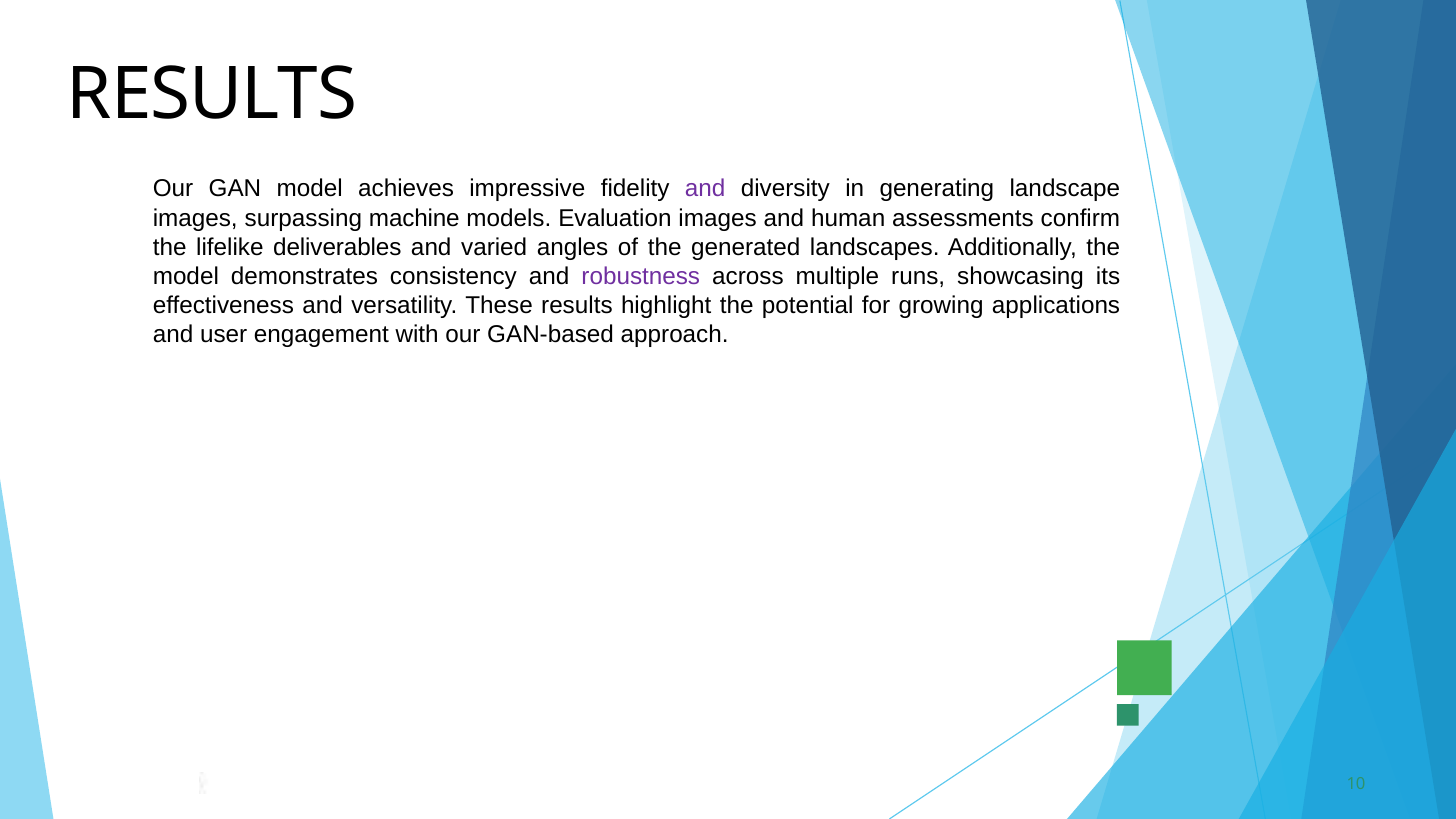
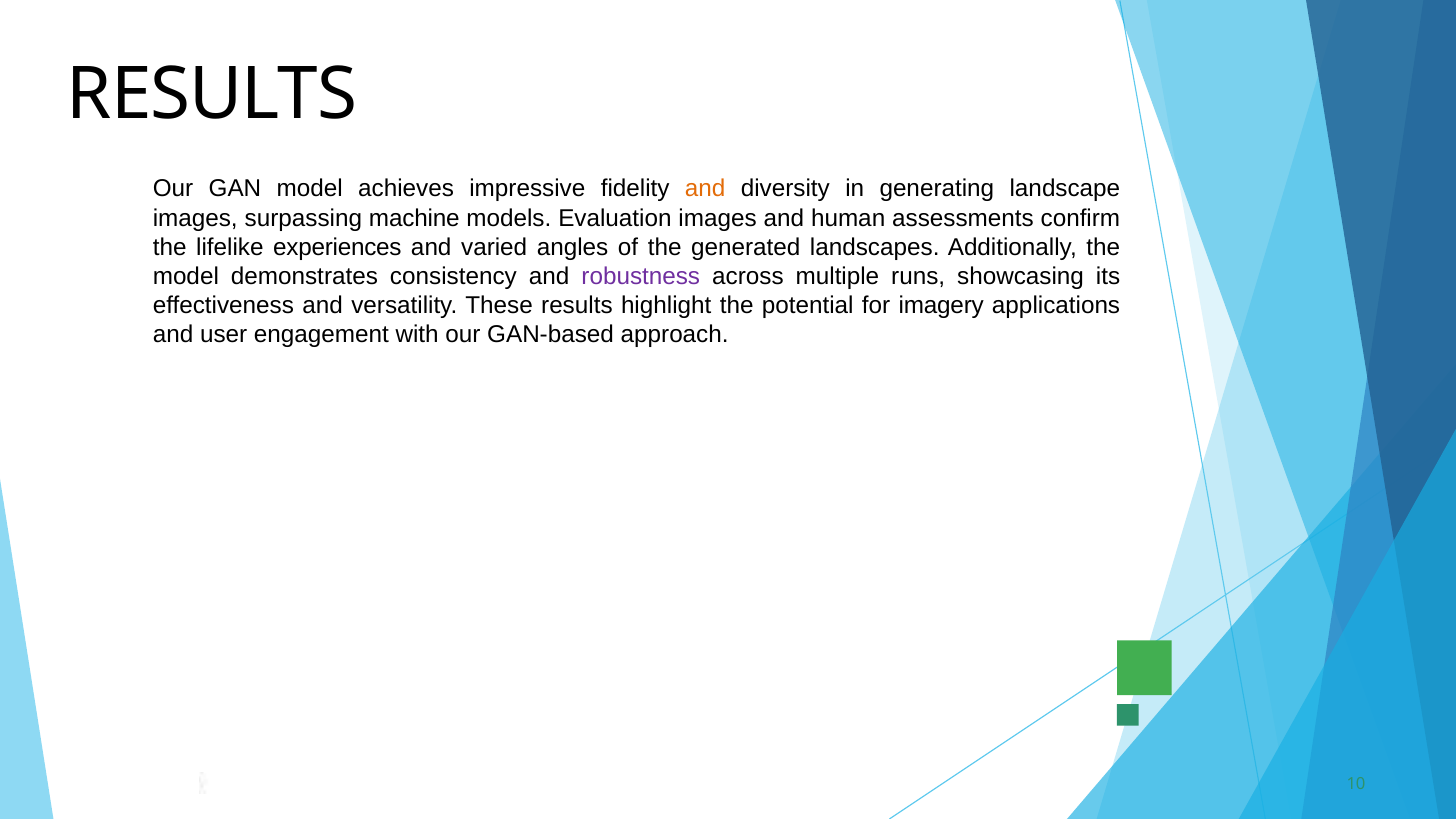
and at (705, 189) colour: purple -> orange
deliverables: deliverables -> experiences
growing: growing -> imagery
